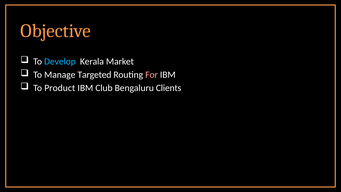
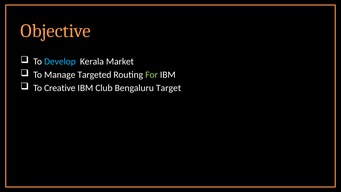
For colour: pink -> light green
Product: Product -> Creative
Clients: Clients -> Target
